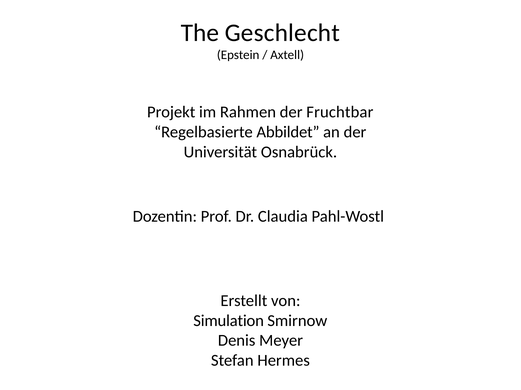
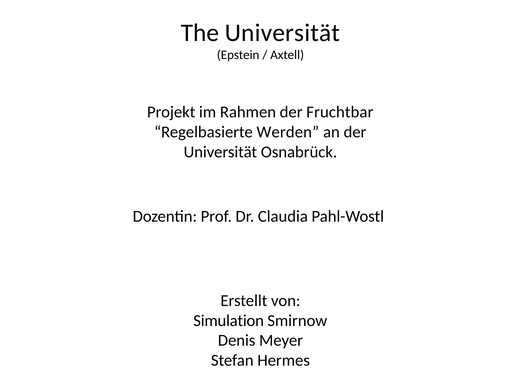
The Geschlecht: Geschlecht -> Universität
Abbildet: Abbildet -> Werden
